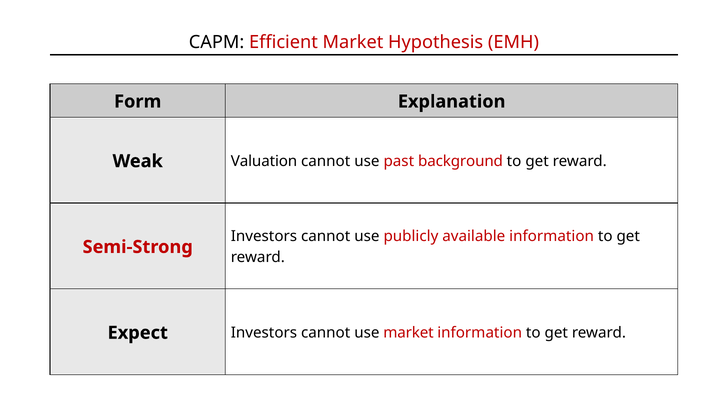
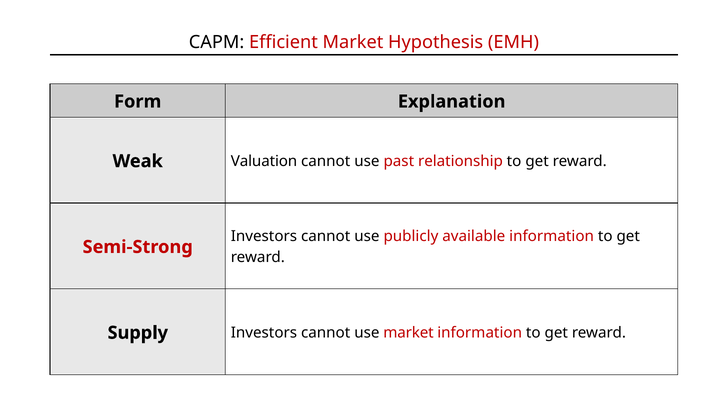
background: background -> relationship
Expect: Expect -> Supply
